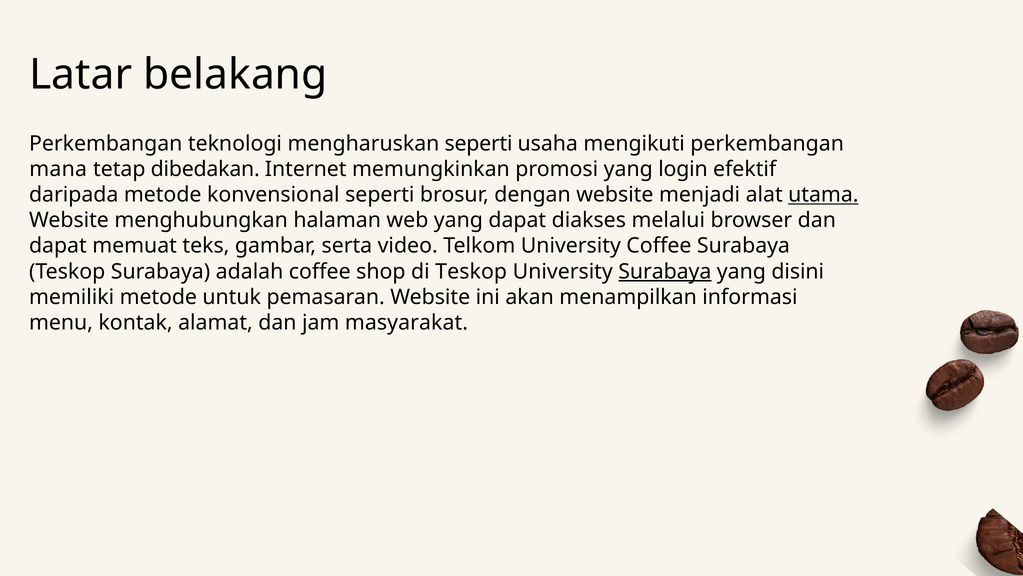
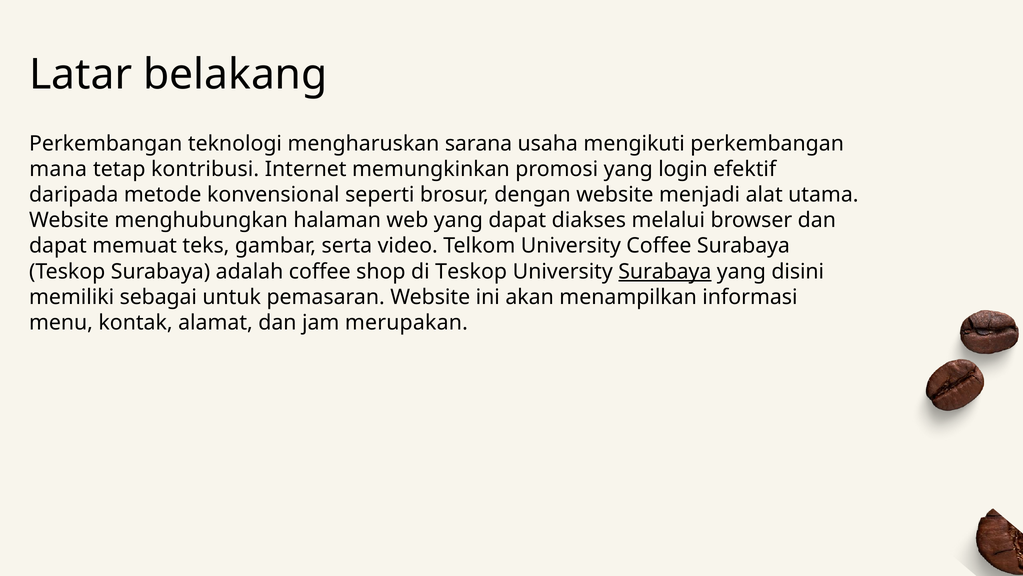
mengharuskan seperti: seperti -> sarana
dibedakan: dibedakan -> kontribusi
utama underline: present -> none
memiliki metode: metode -> sebagai
masyarakat: masyarakat -> merupakan
